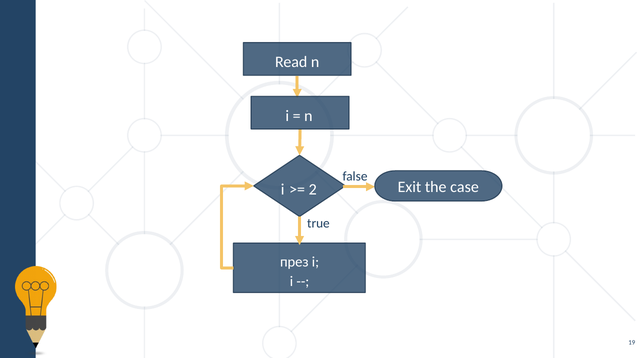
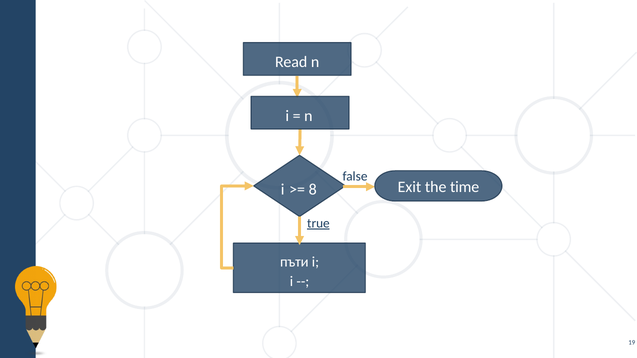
case: case -> time
2: 2 -> 8
true underline: none -> present
през: през -> пъти
